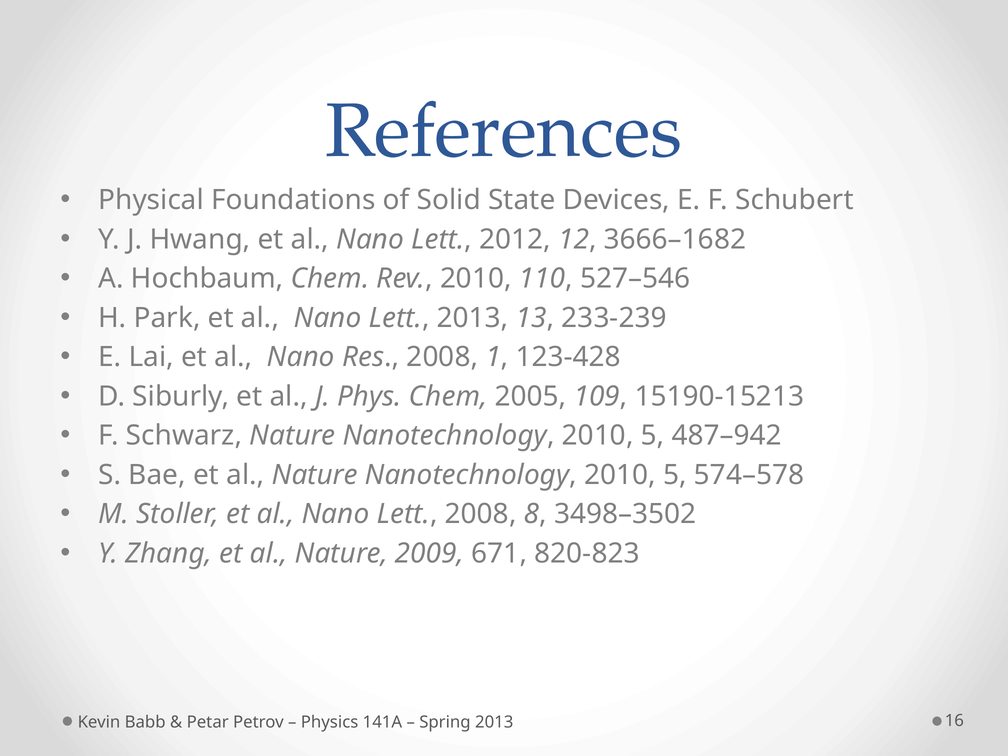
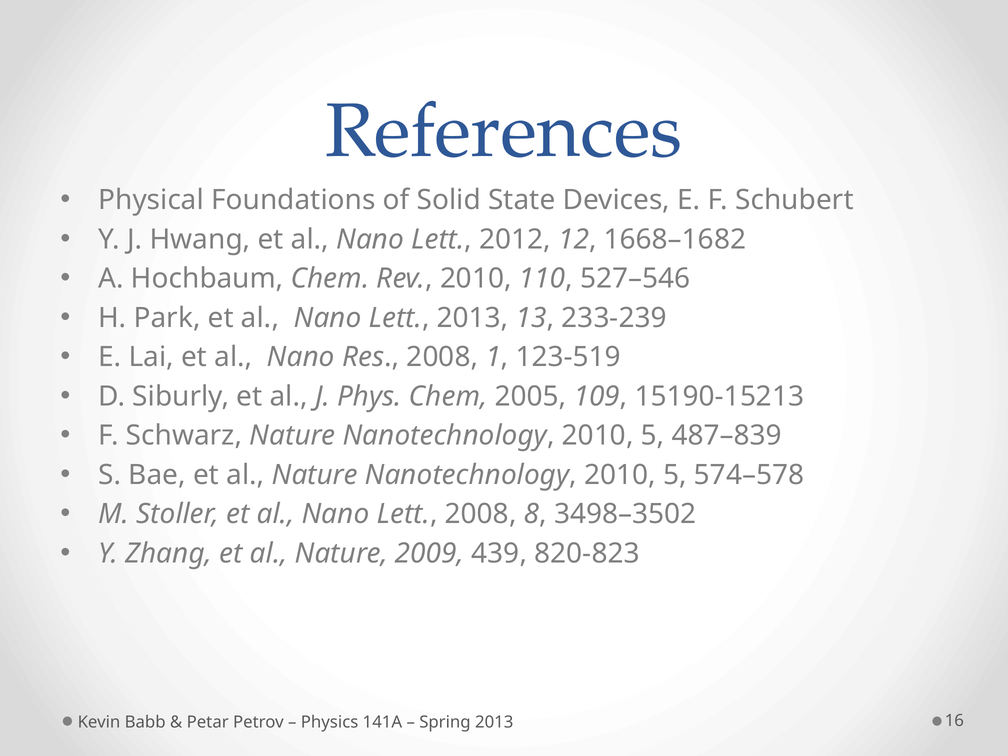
3666–1682: 3666–1682 -> 1668–1682
123-428: 123-428 -> 123-519
487–942: 487–942 -> 487–839
671: 671 -> 439
